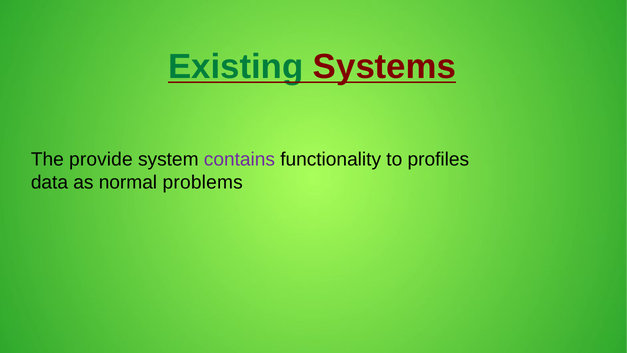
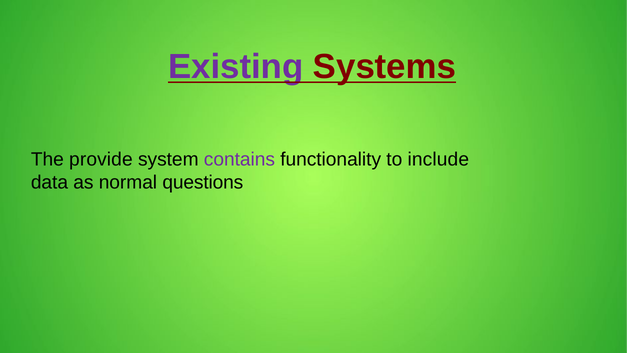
Existing colour: green -> purple
profiles: profiles -> include
problems: problems -> questions
